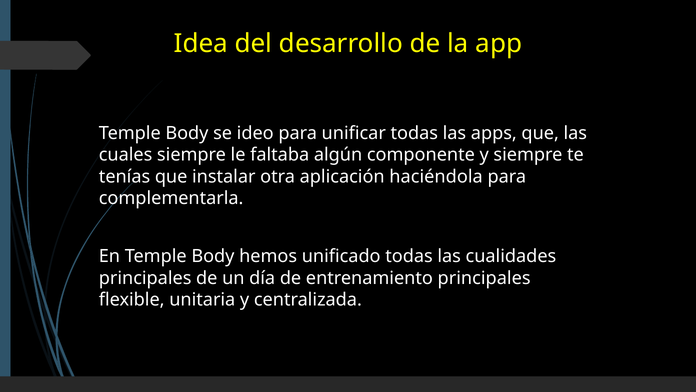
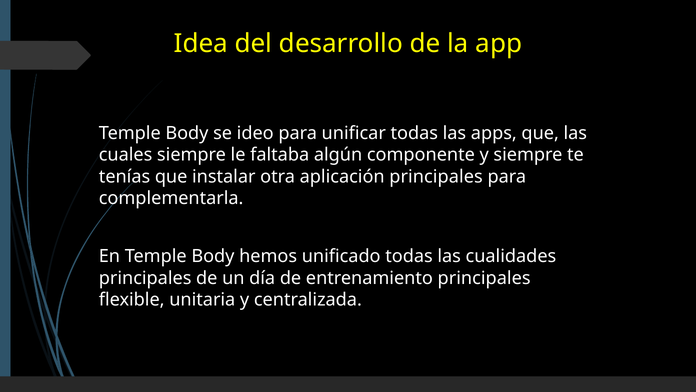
aplicación haciéndola: haciéndola -> principales
